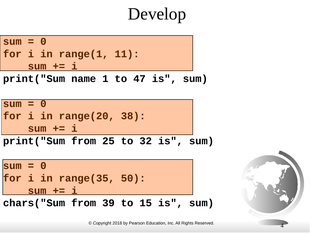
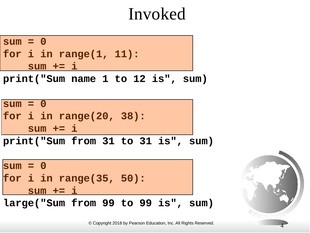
Develop: Develop -> Invoked
47: 47 -> 12
from 25: 25 -> 31
to 32: 32 -> 31
chars("Sum: chars("Sum -> large("Sum
from 39: 39 -> 99
to 15: 15 -> 99
